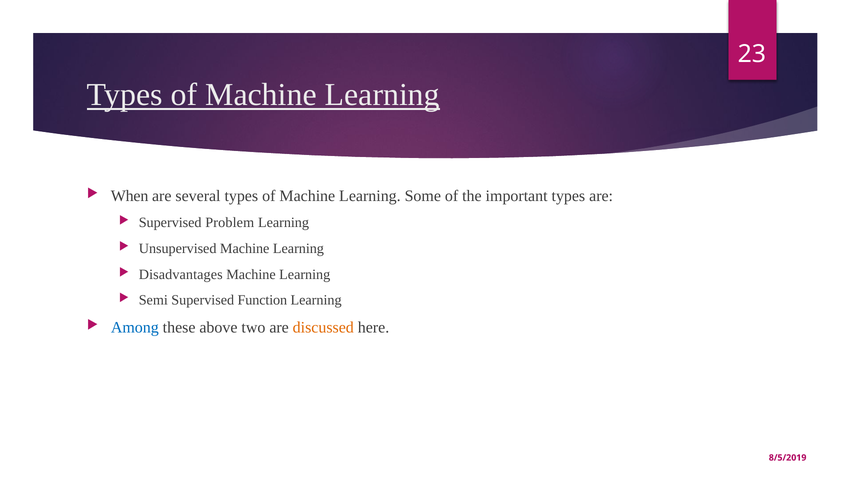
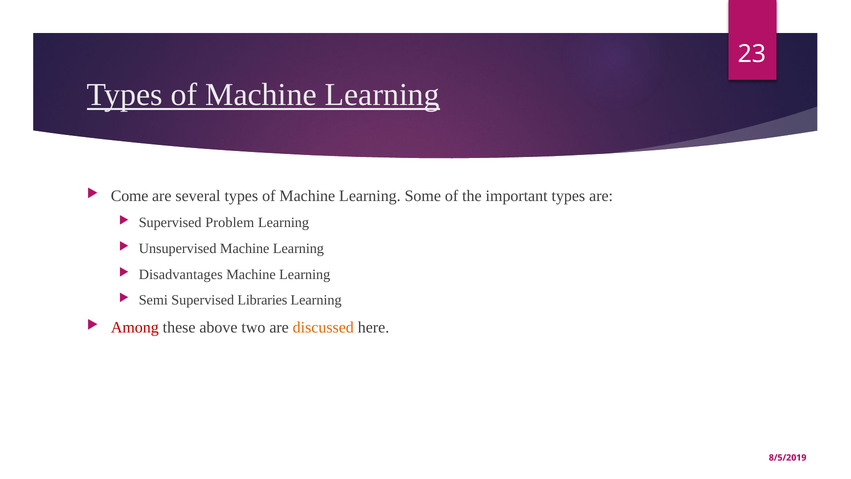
When: When -> Come
Function: Function -> Libraries
Among colour: blue -> red
